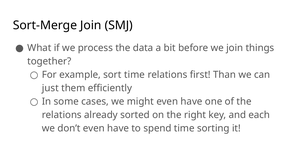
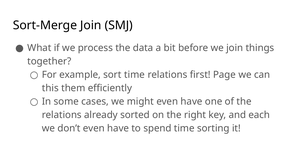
Than: Than -> Page
just: just -> this
